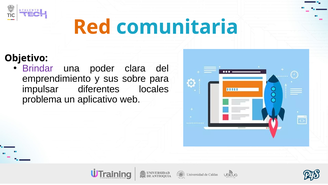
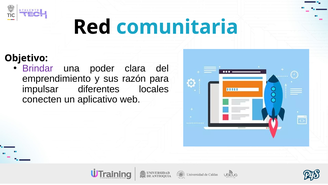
Red colour: orange -> black
sobre: sobre -> razón
problema: problema -> conecten
